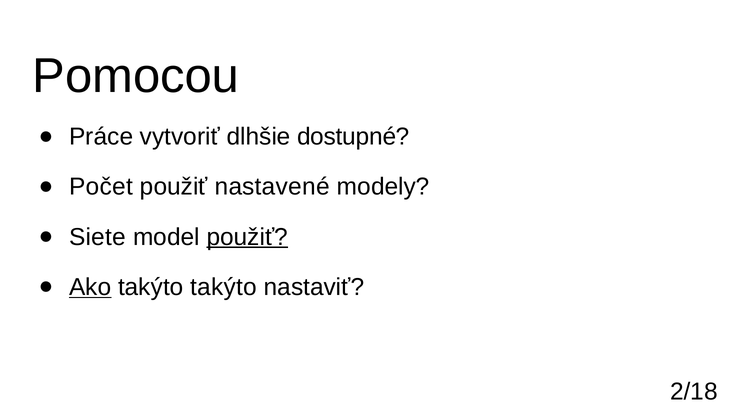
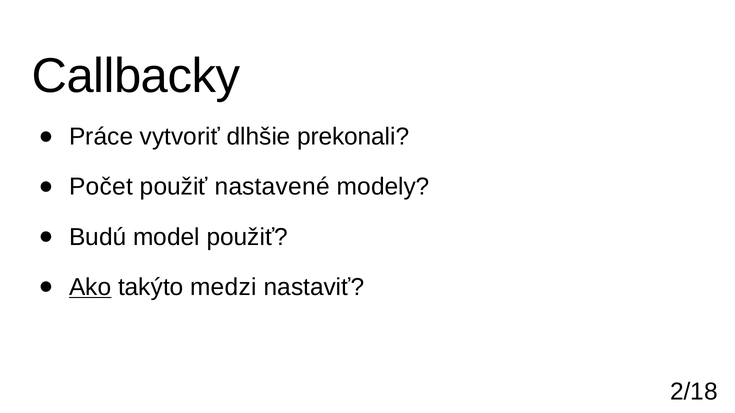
Pomocou: Pomocou -> Callbacky
dostupné: dostupné -> prekonali
Siete: Siete -> Budú
použiť at (247, 237) underline: present -> none
takýto takýto: takýto -> medzi
